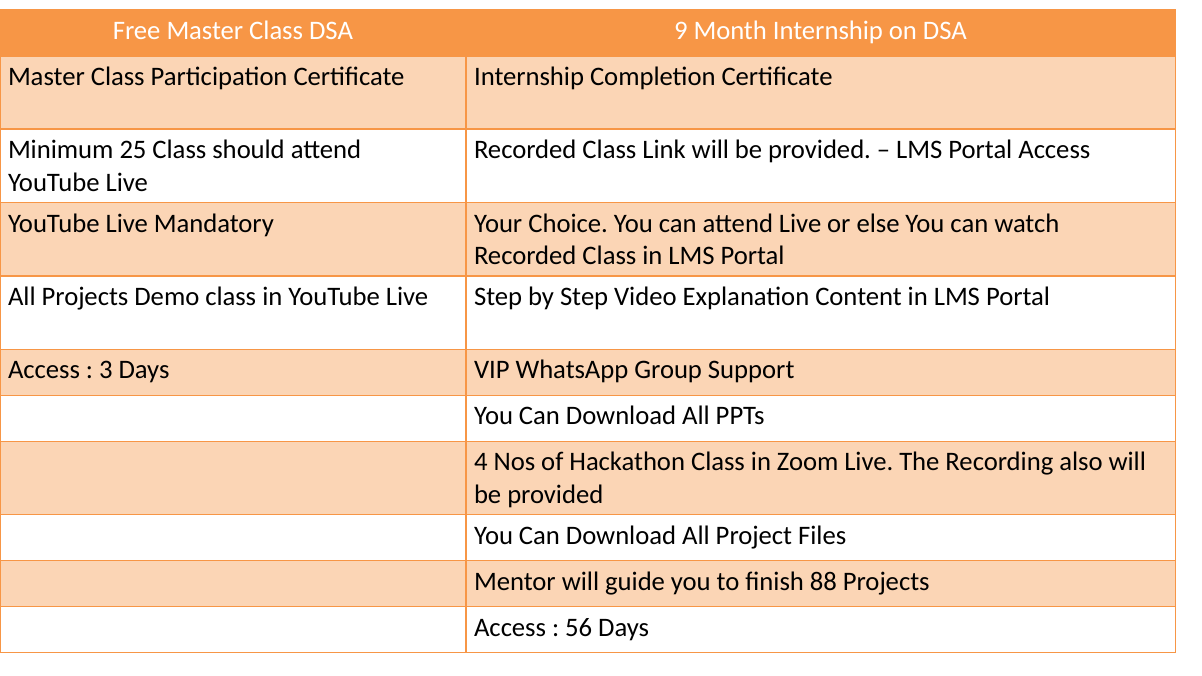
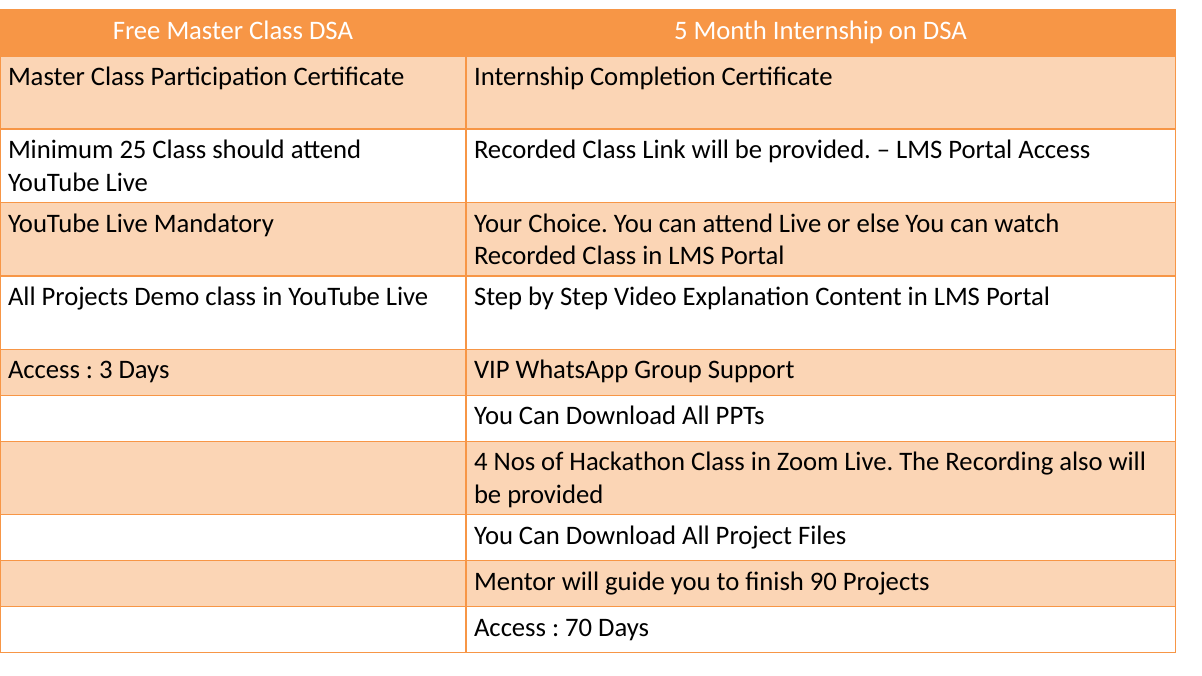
9: 9 -> 5
88: 88 -> 90
56: 56 -> 70
